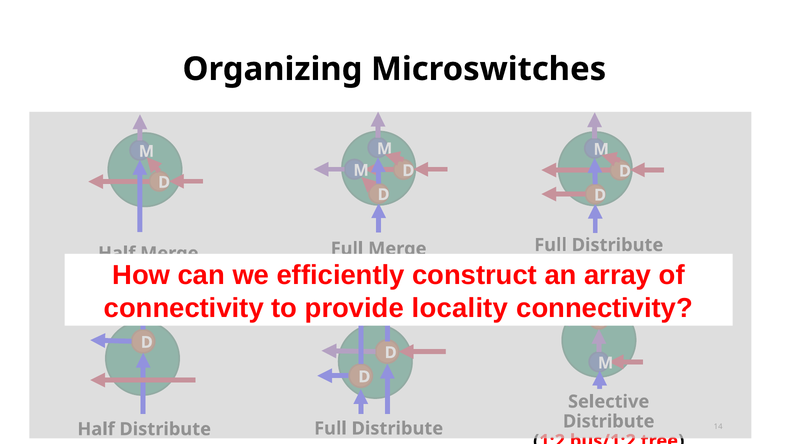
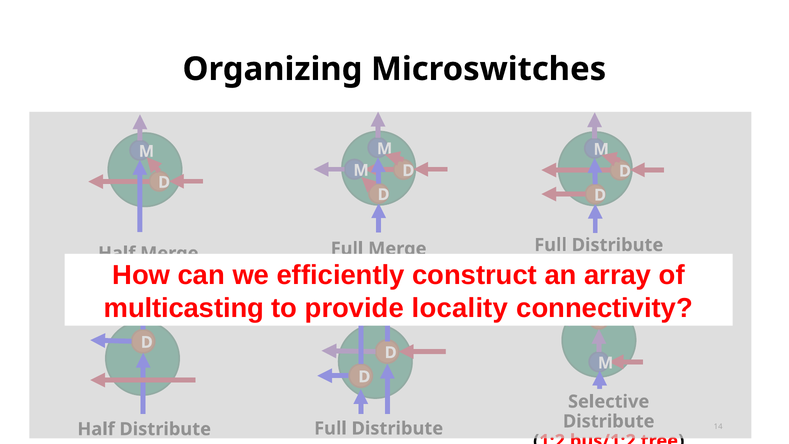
connectivity at (184, 308): connectivity -> multicasting
